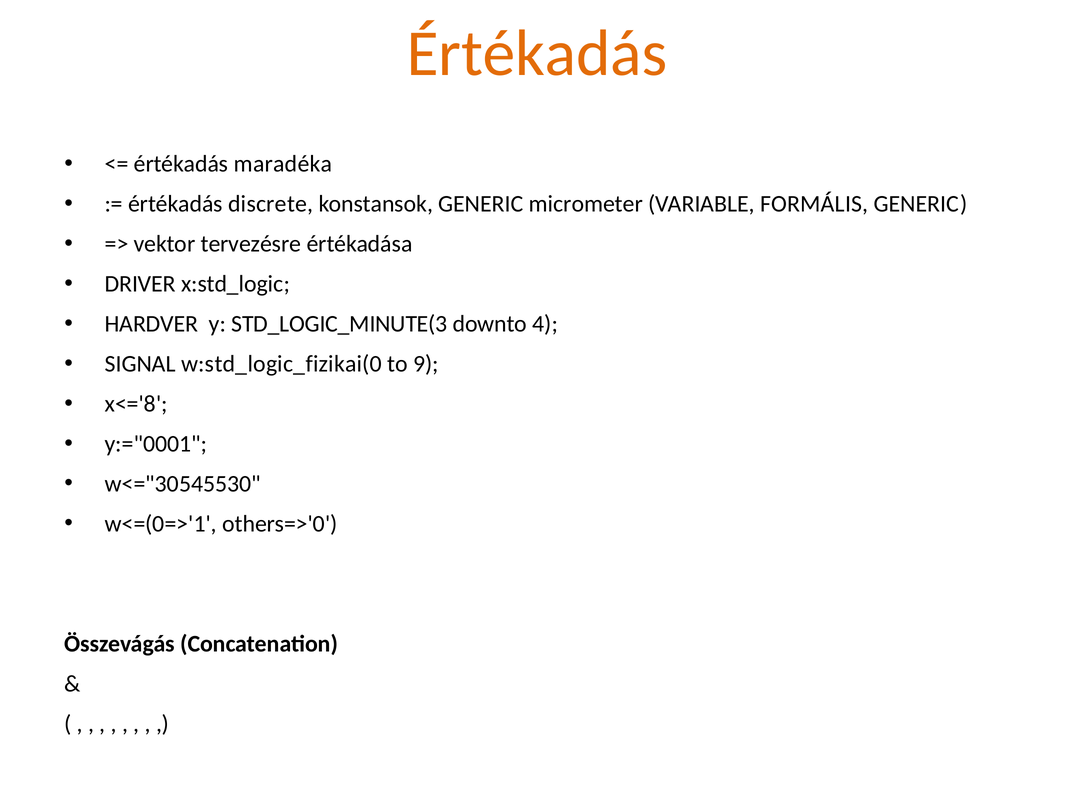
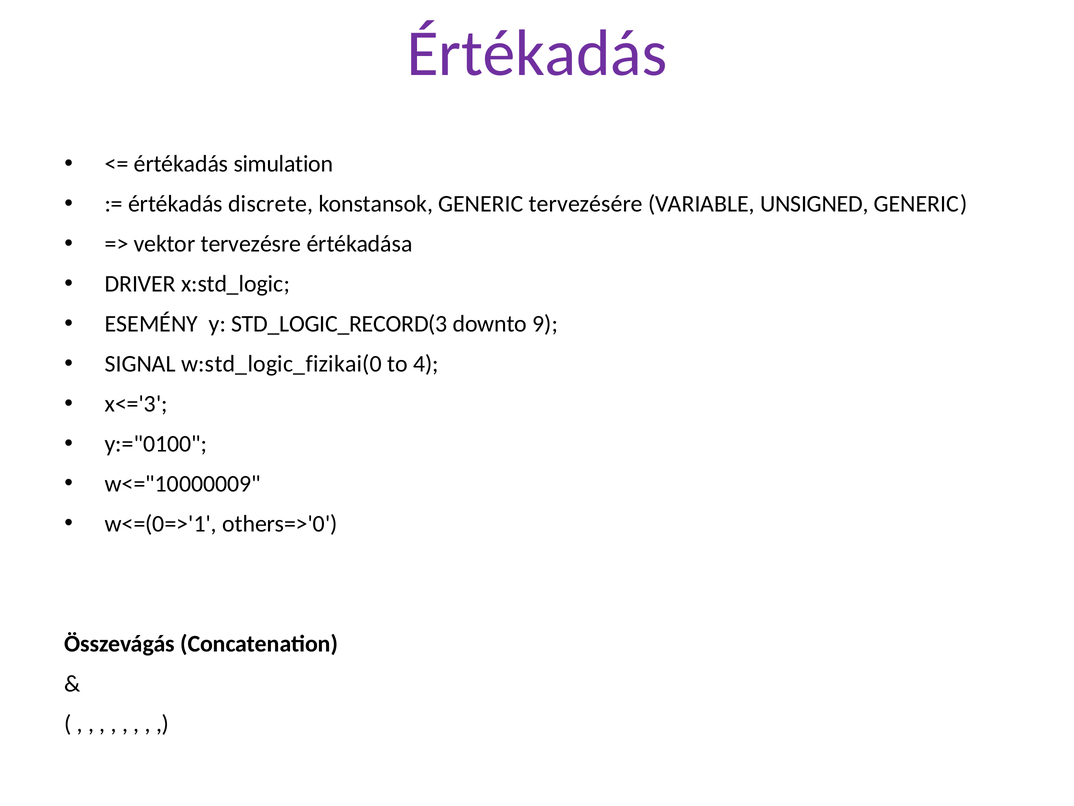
Értékadás at (537, 54) colour: orange -> purple
maradéka: maradéka -> simulation
micrometer: micrometer -> tervezésére
FORMÁLIS: FORMÁLIS -> UNSIGNED
HARDVER: HARDVER -> ESEMÉNY
STD_LOGIC_MINUTE(3: STD_LOGIC_MINUTE(3 -> STD_LOGIC_RECORD(3
4: 4 -> 9
9: 9 -> 4
x<='8: x<='8 -> x<='3
y:="0001: y:="0001 -> y:="0100
w<="30545530: w<="30545530 -> w<="10000009
